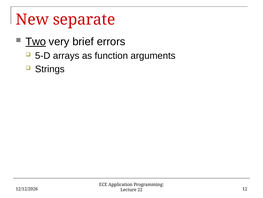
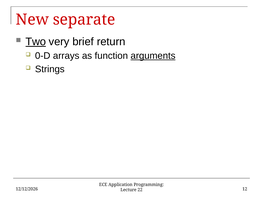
errors: errors -> return
5-D: 5-D -> 0-D
arguments underline: none -> present
